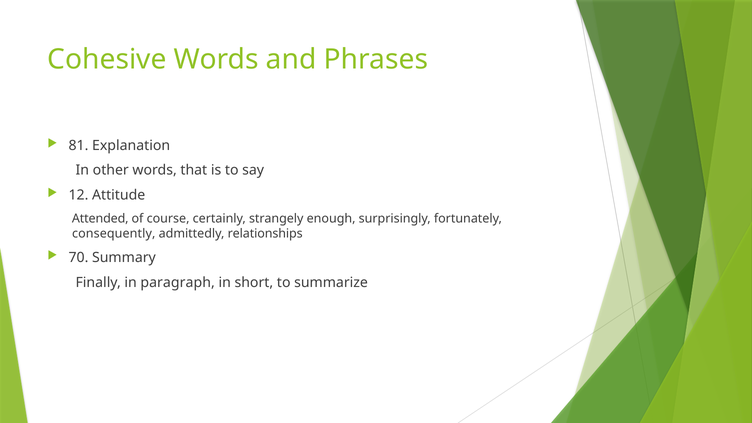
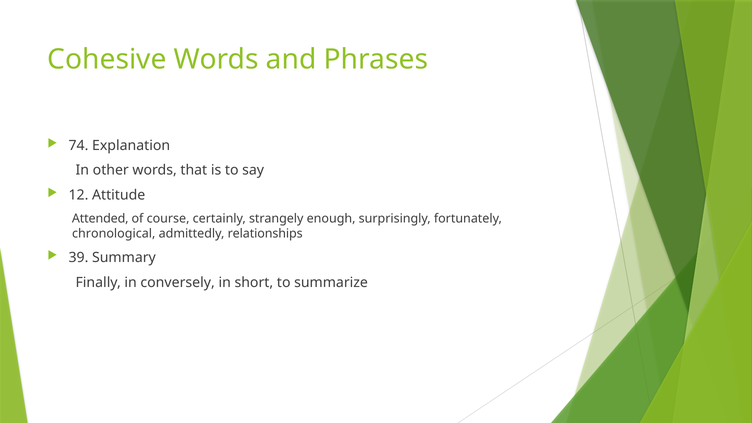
81: 81 -> 74
consequently: consequently -> chronological
70: 70 -> 39
paragraph: paragraph -> conversely
